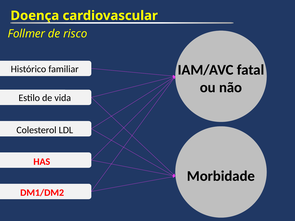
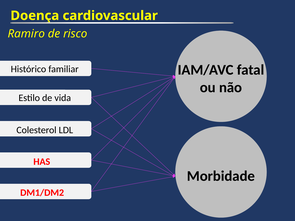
Follmer: Follmer -> Ramiro
